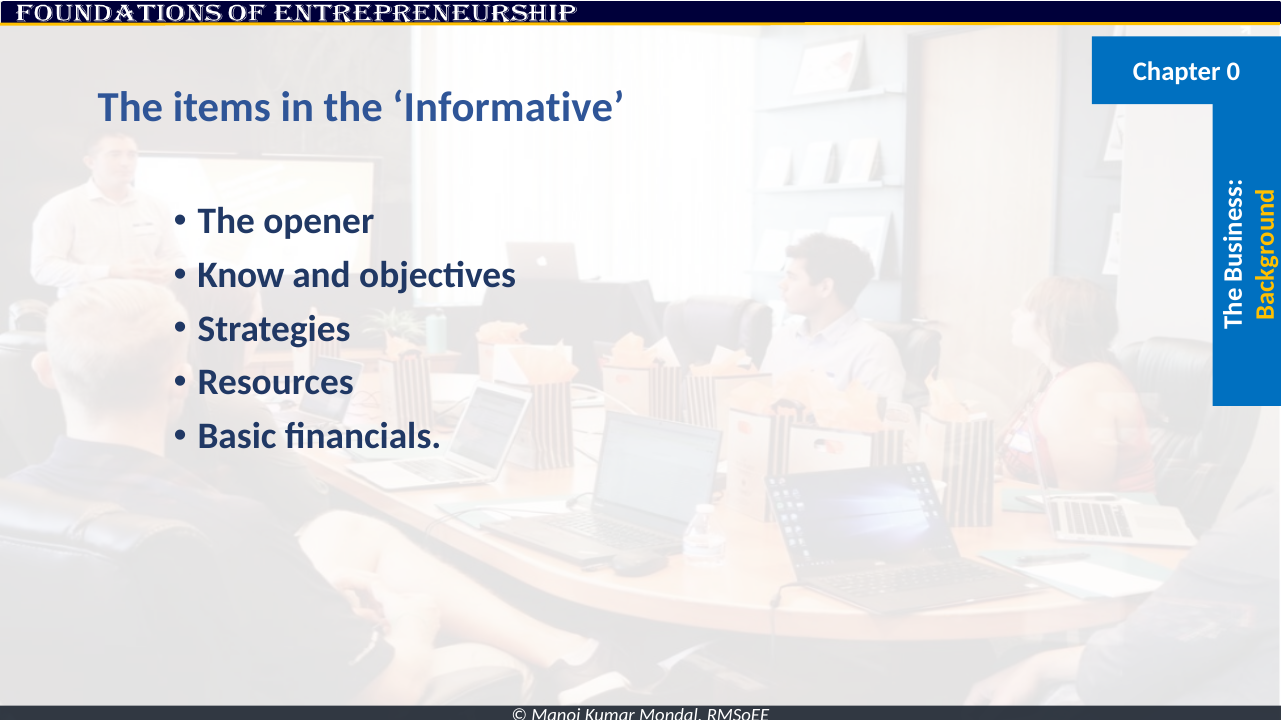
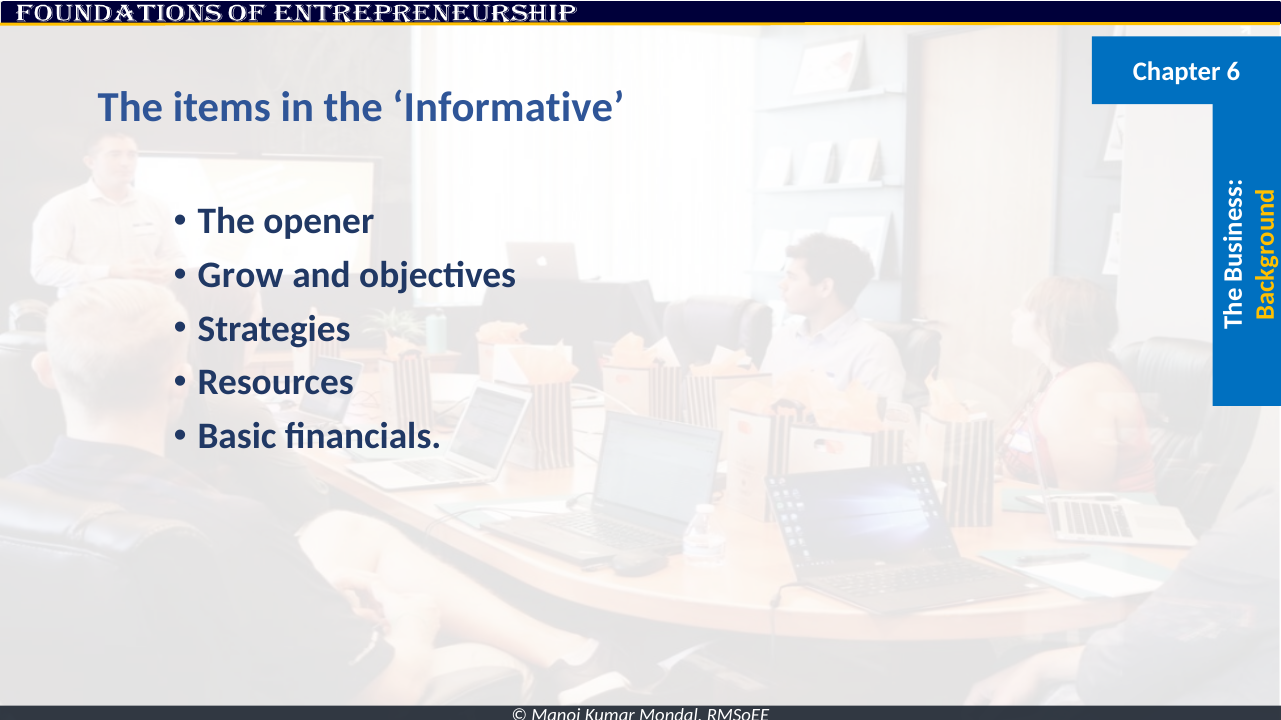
0: 0 -> 6
Know: Know -> Grow
